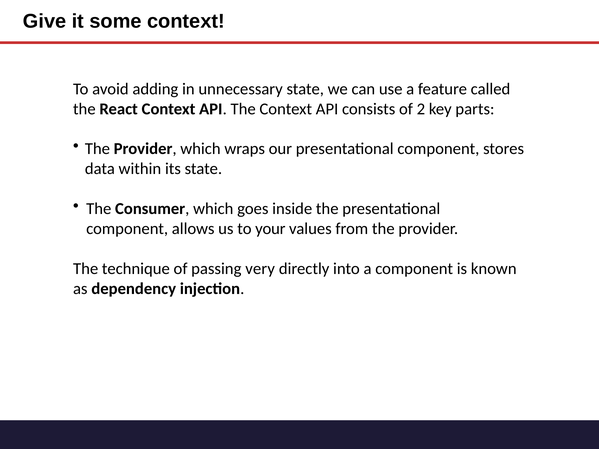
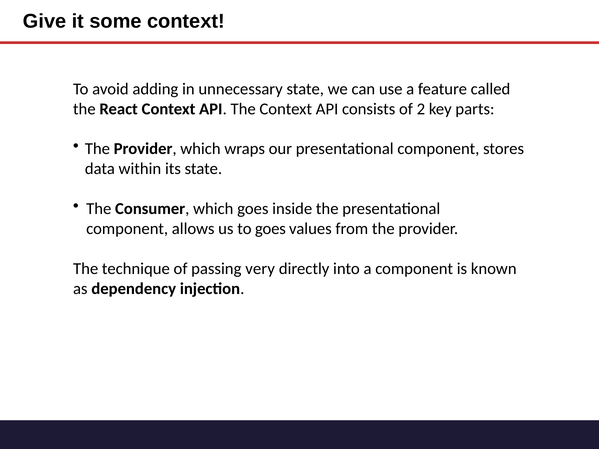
to your: your -> goes
